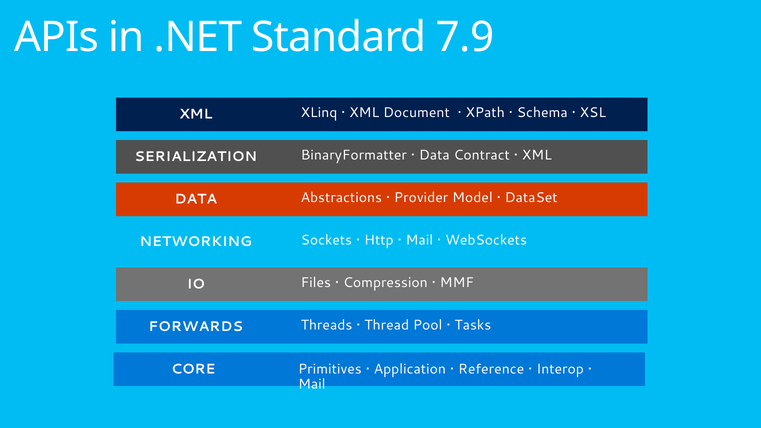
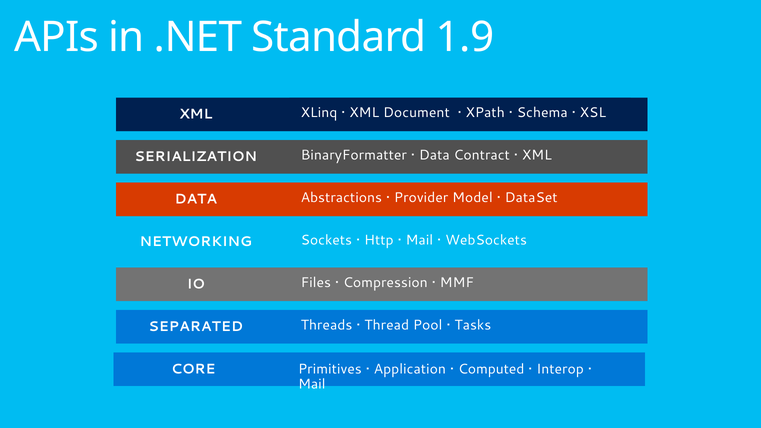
7.9: 7.9 -> 1.9
FORWARDS: FORWARDS -> SEPARATED
Reference: Reference -> Computed
